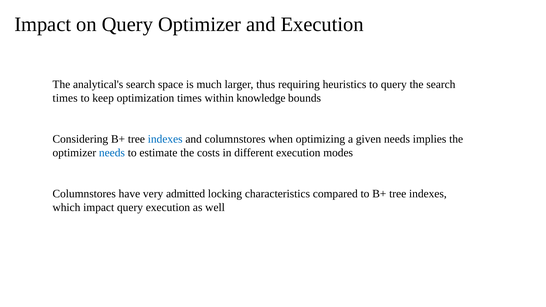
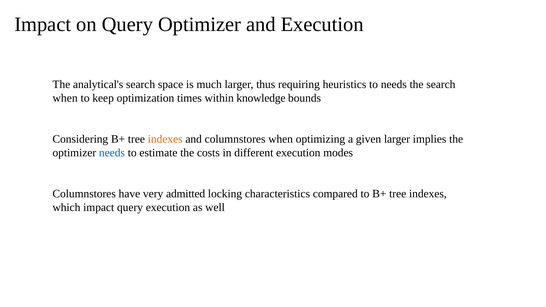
to query: query -> needs
times at (65, 98): times -> when
indexes at (165, 139) colour: blue -> orange
given needs: needs -> larger
